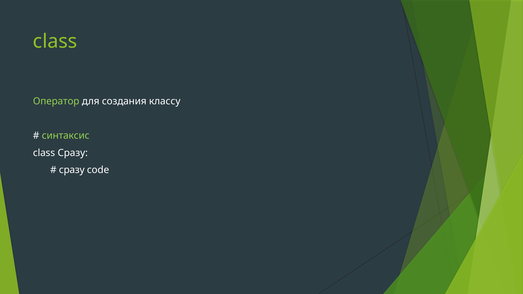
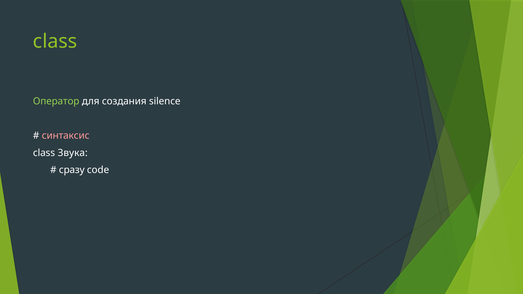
классу: классу -> silence
синтаксис colour: light green -> pink
class Сразу: Сразу -> Звука
